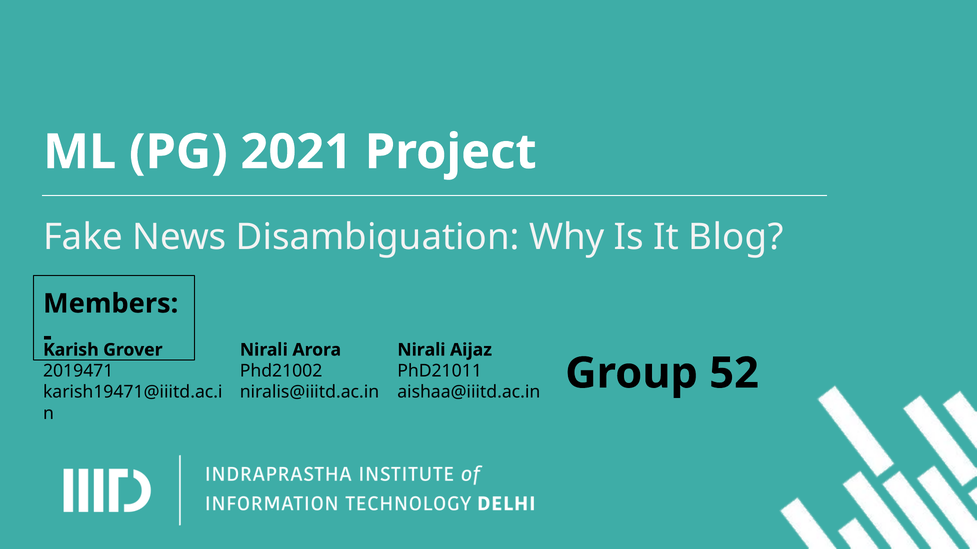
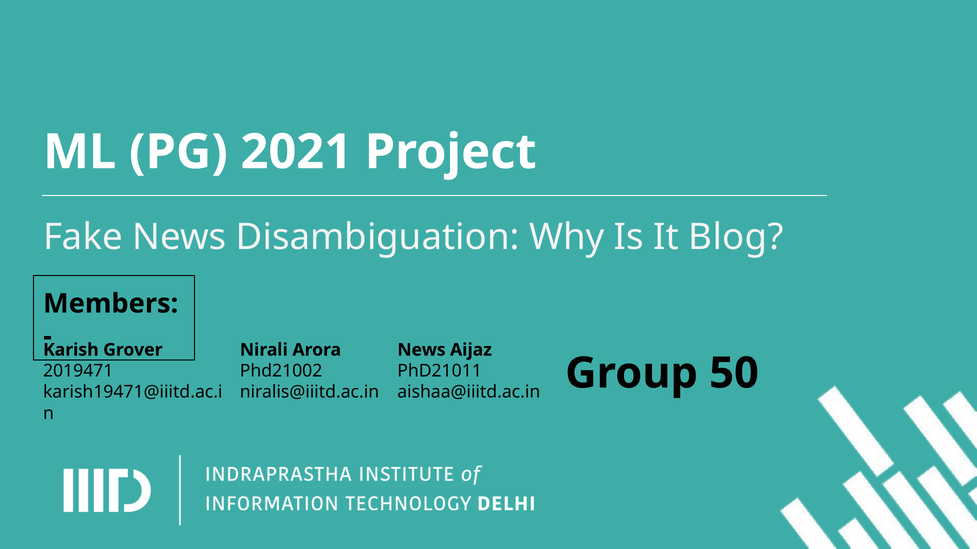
Nirali at (421, 350): Nirali -> News
52: 52 -> 50
